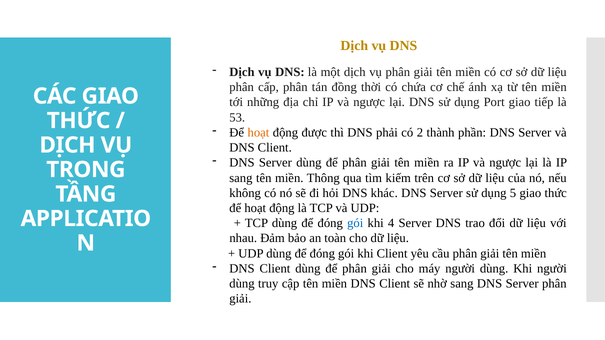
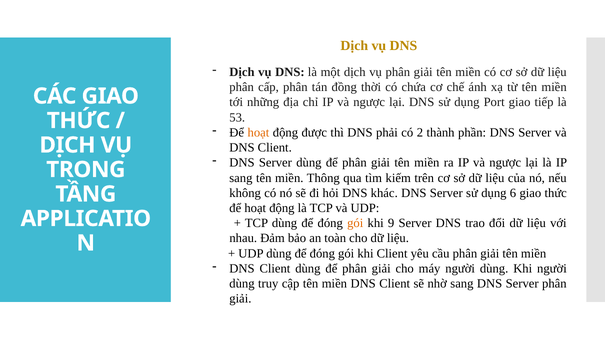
5: 5 -> 6
gói at (355, 223) colour: blue -> orange
4: 4 -> 9
